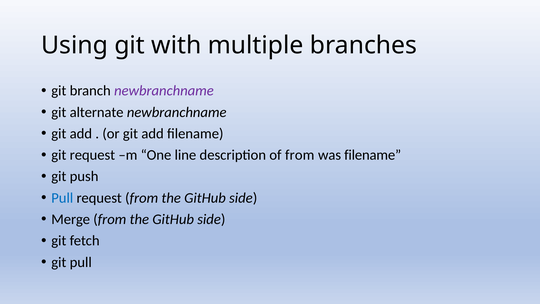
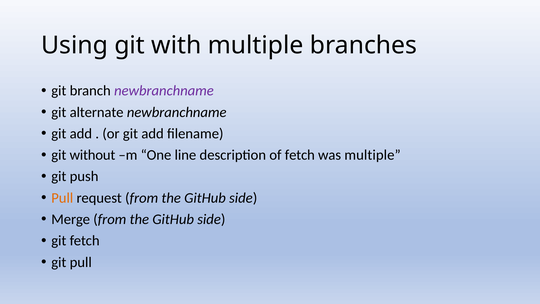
git request: request -> without
of from: from -> fetch
was filename: filename -> multiple
Pull at (62, 198) colour: blue -> orange
